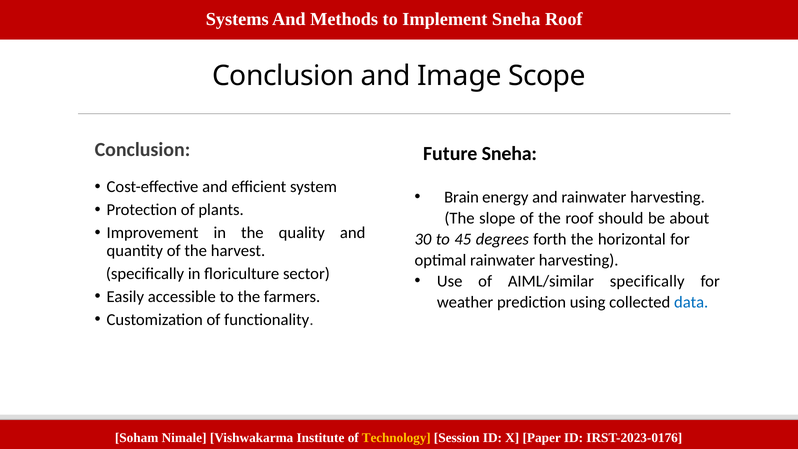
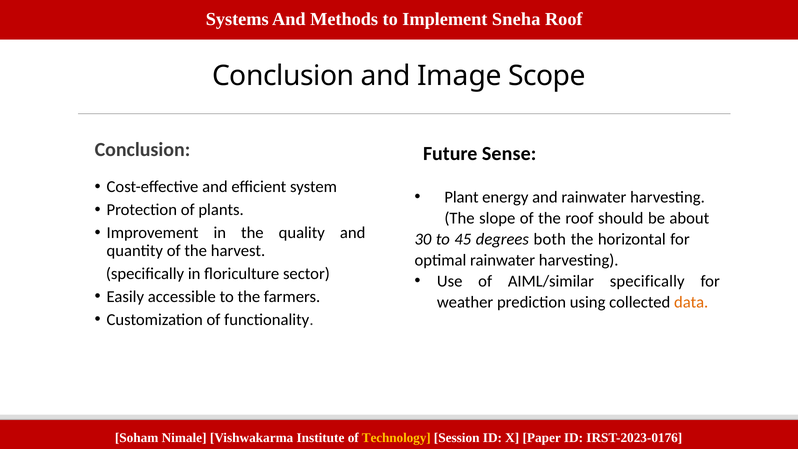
Future Sneha: Sneha -> Sense
Brain: Brain -> Plant
forth: forth -> both
data colour: blue -> orange
